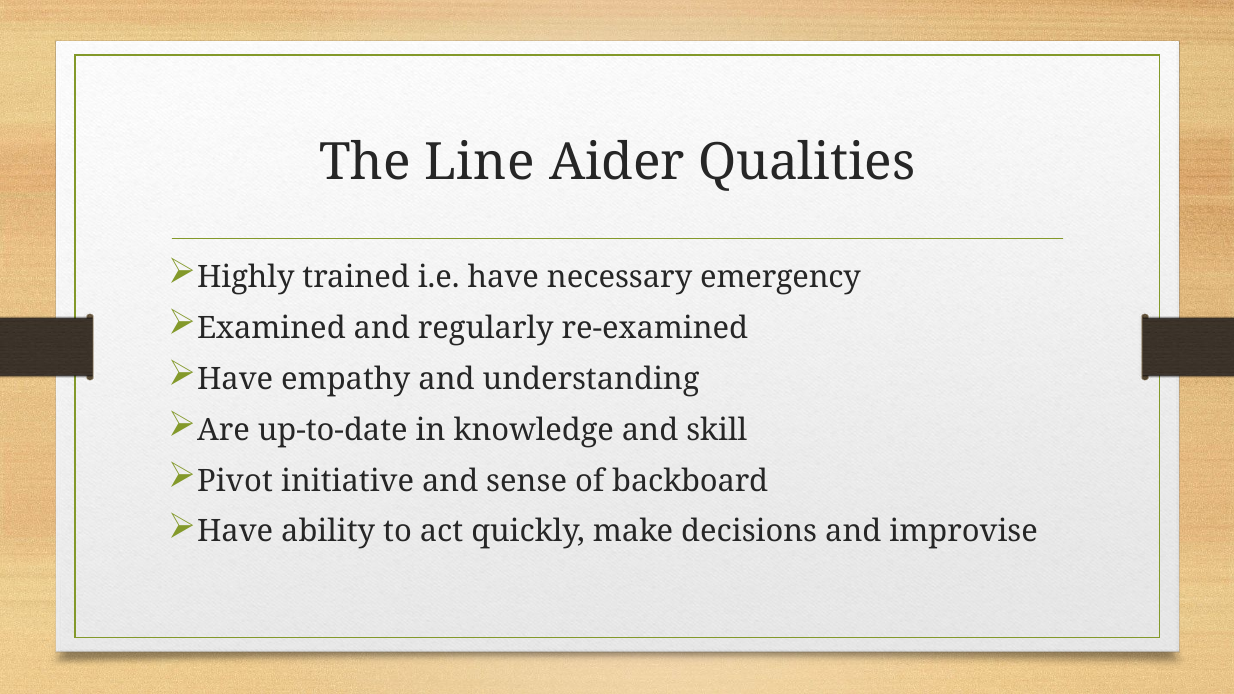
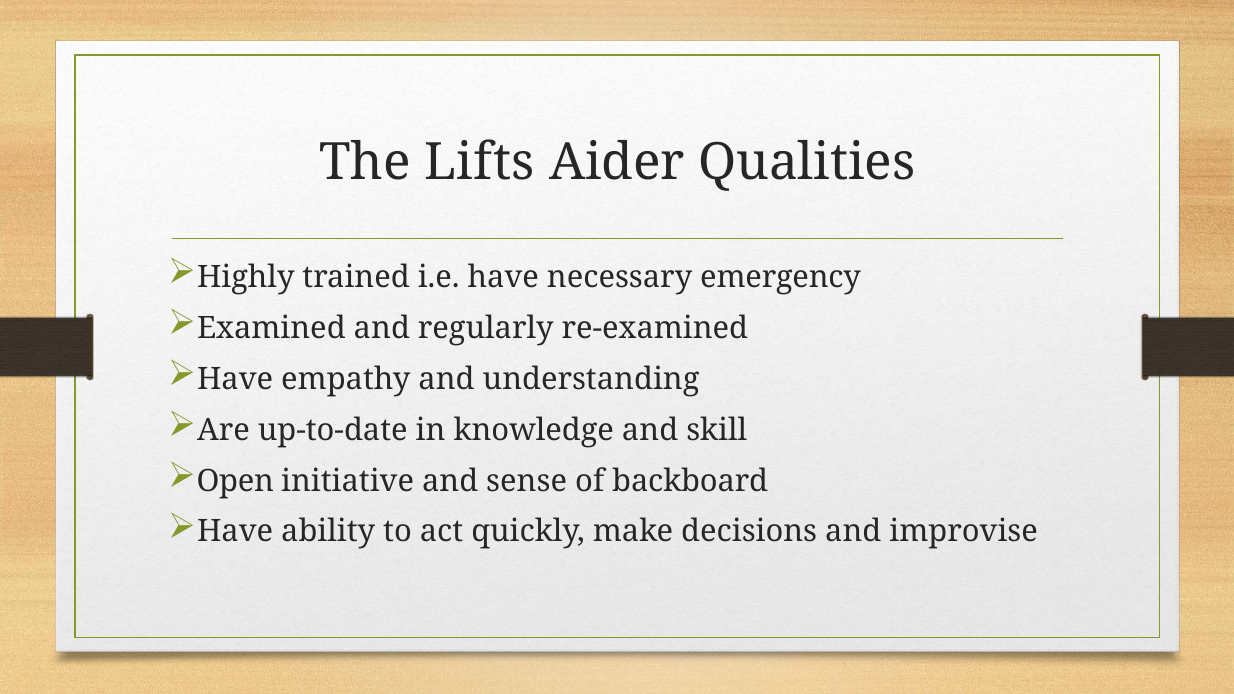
Line: Line -> Lifts
Pivot: Pivot -> Open
